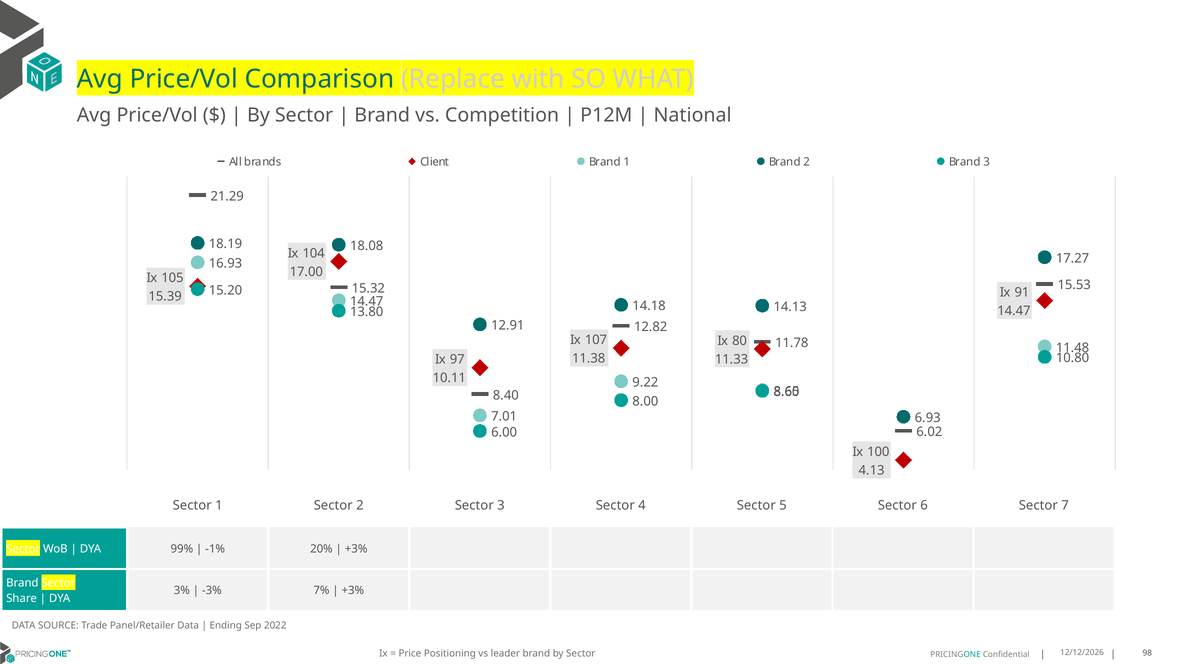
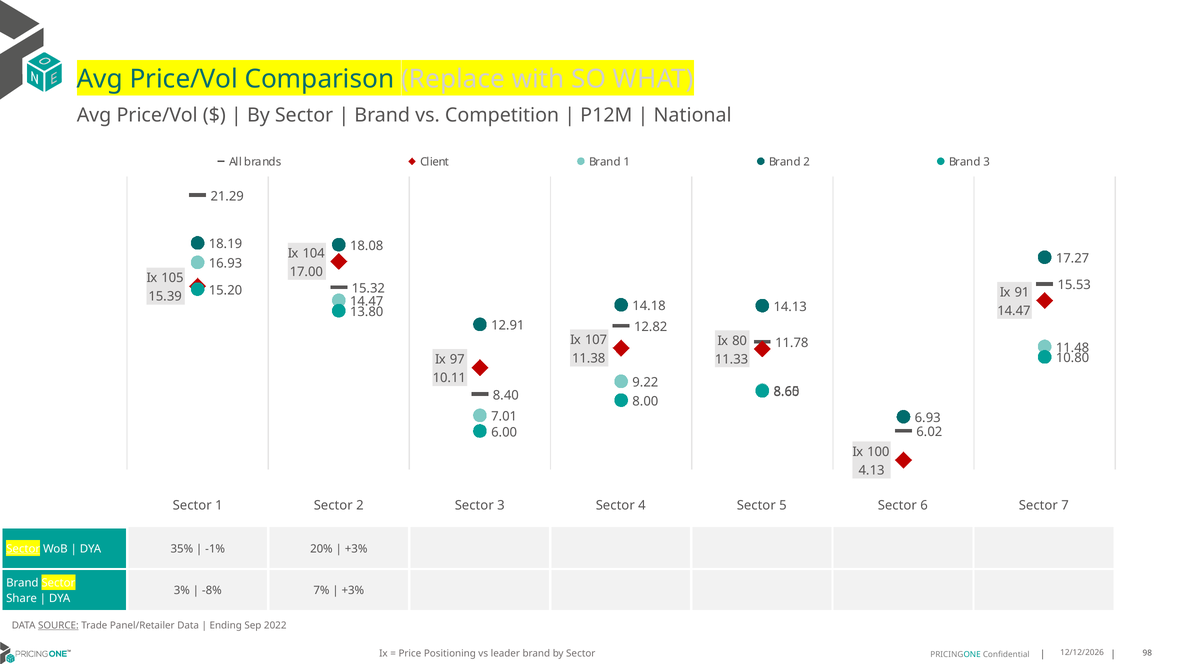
99%: 99% -> 35%
-3%: -3% -> -8%
SOURCE underline: none -> present
